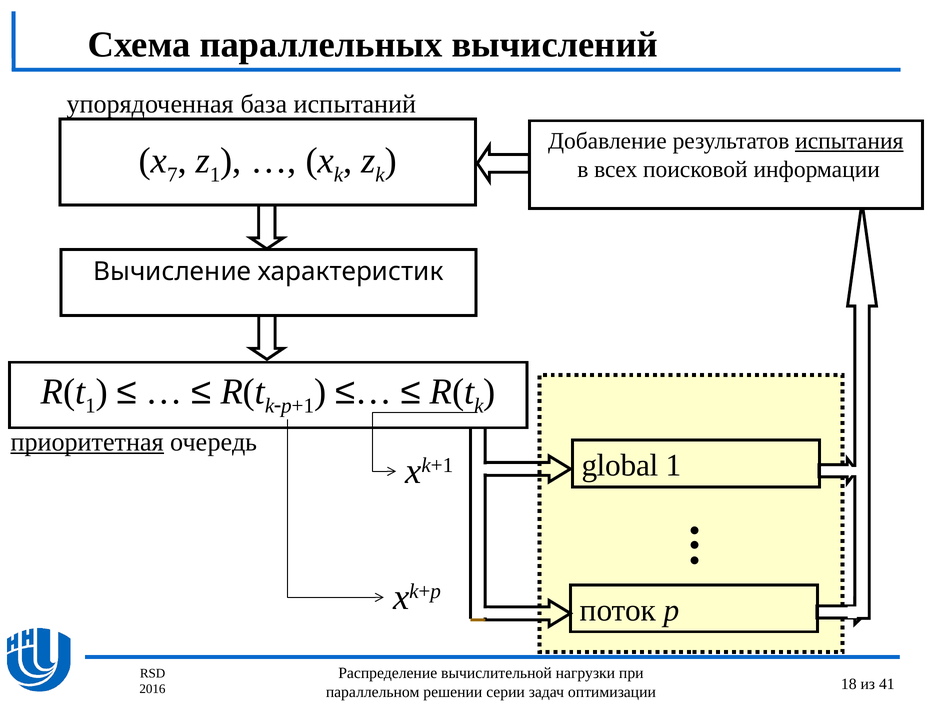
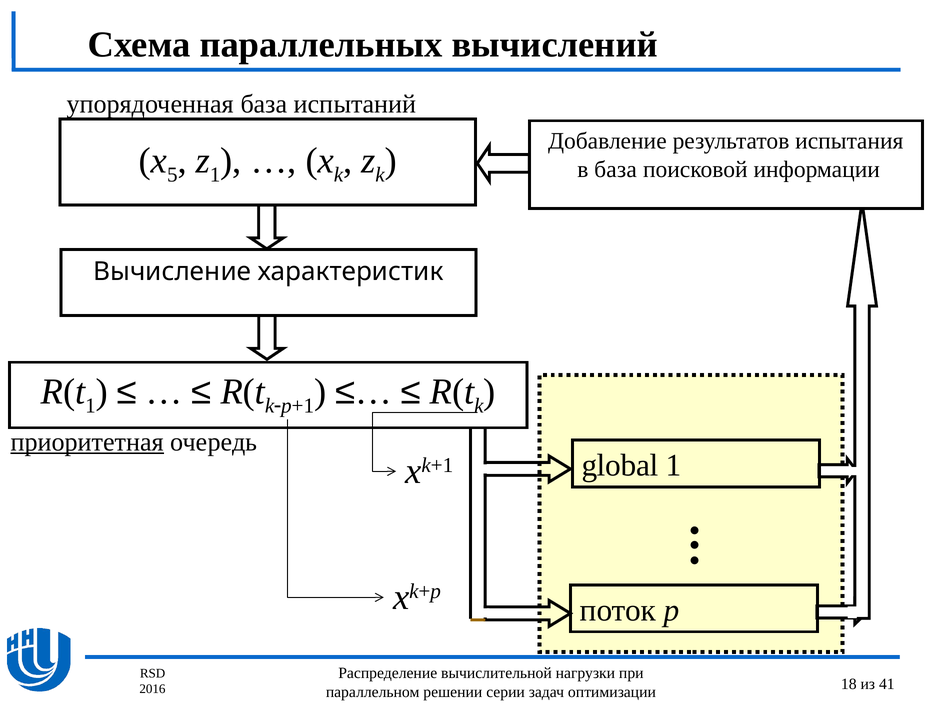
испытания underline: present -> none
7: 7 -> 5
в всех: всех -> база
